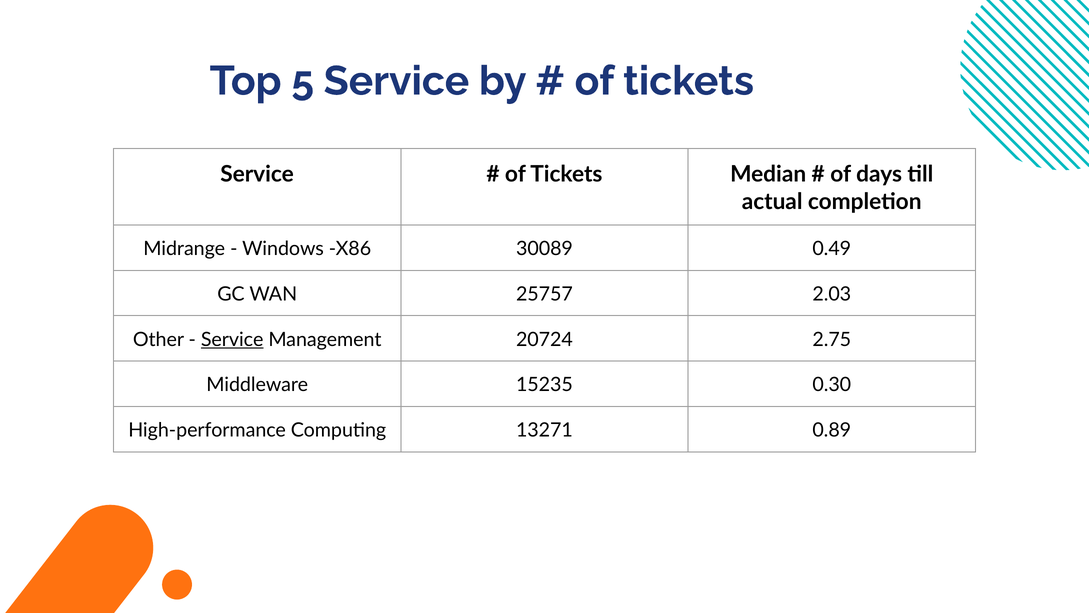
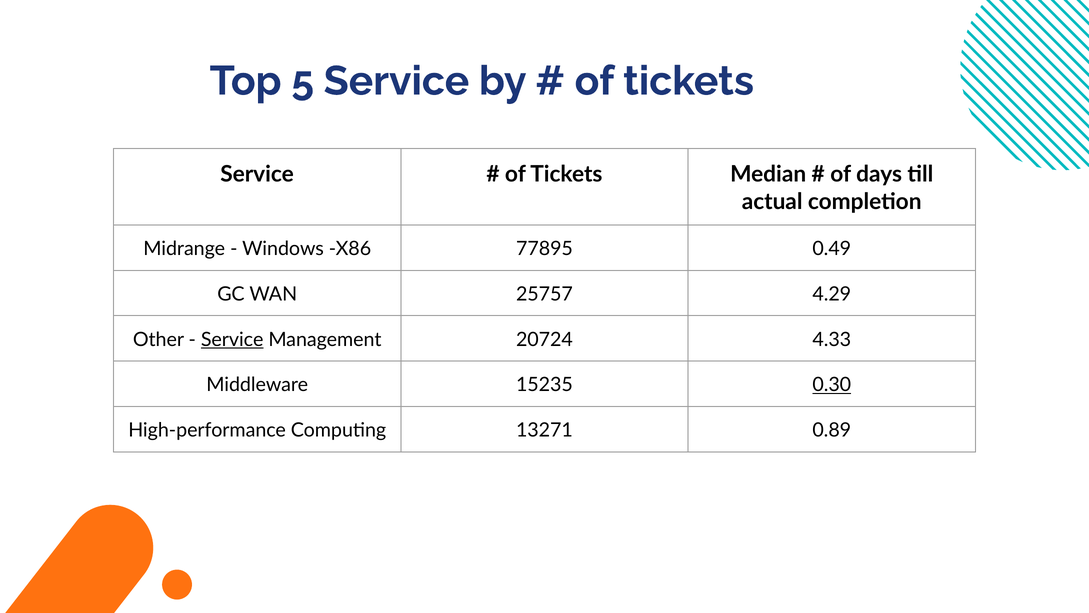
30089: 30089 -> 77895
2.03: 2.03 -> 4.29
2.75: 2.75 -> 4.33
0.30 underline: none -> present
